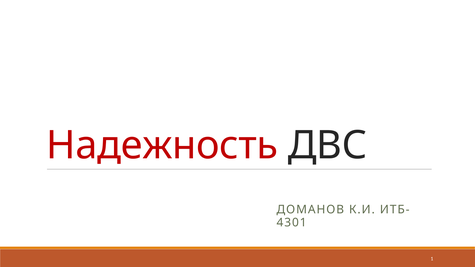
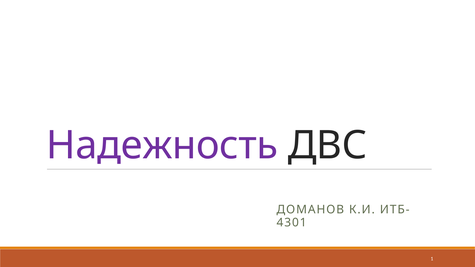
Надежность colour: red -> purple
